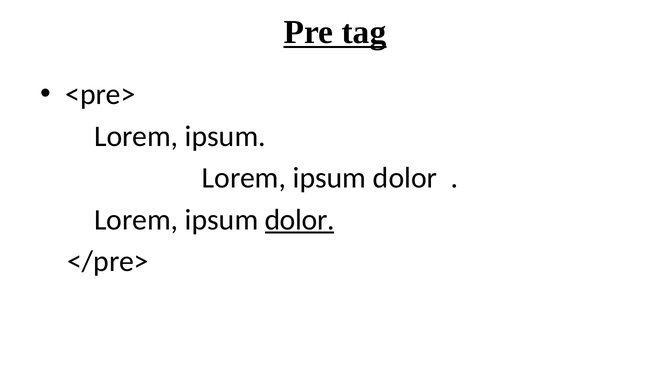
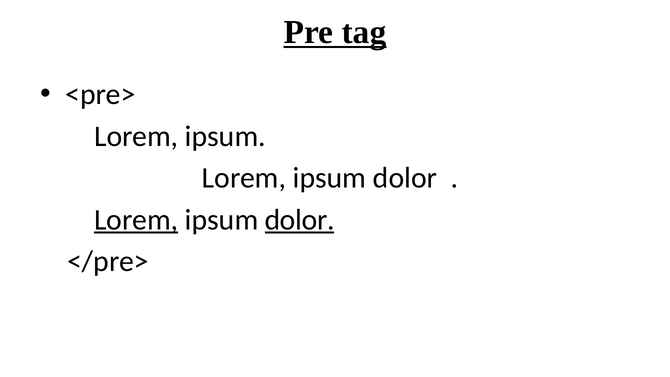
Lorem at (136, 220) underline: none -> present
